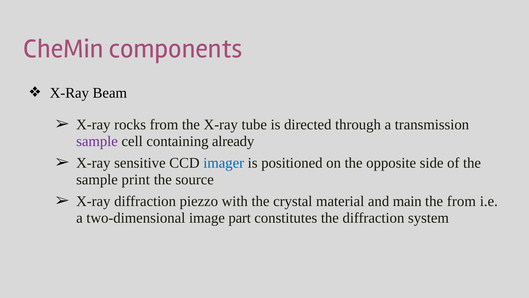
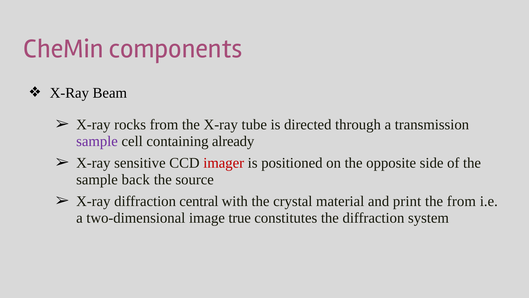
imager colour: blue -> red
print: print -> back
piezzo: piezzo -> central
main: main -> print
part: part -> true
